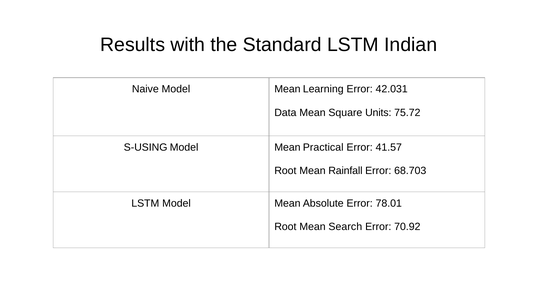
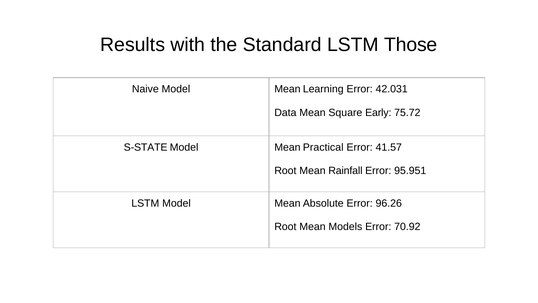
Indian: Indian -> Those
Units: Units -> Early
S-USING: S-USING -> S-STATE
68.703: 68.703 -> 95.951
78.01: 78.01 -> 96.26
Search: Search -> Models
